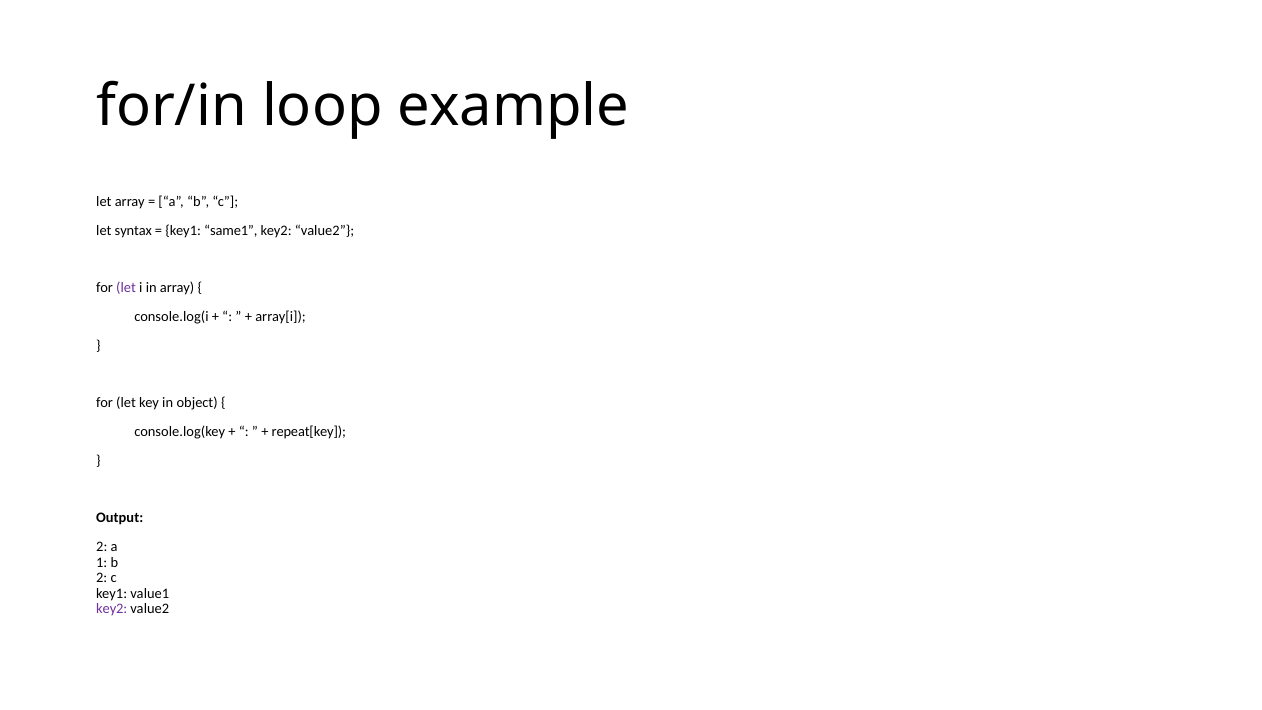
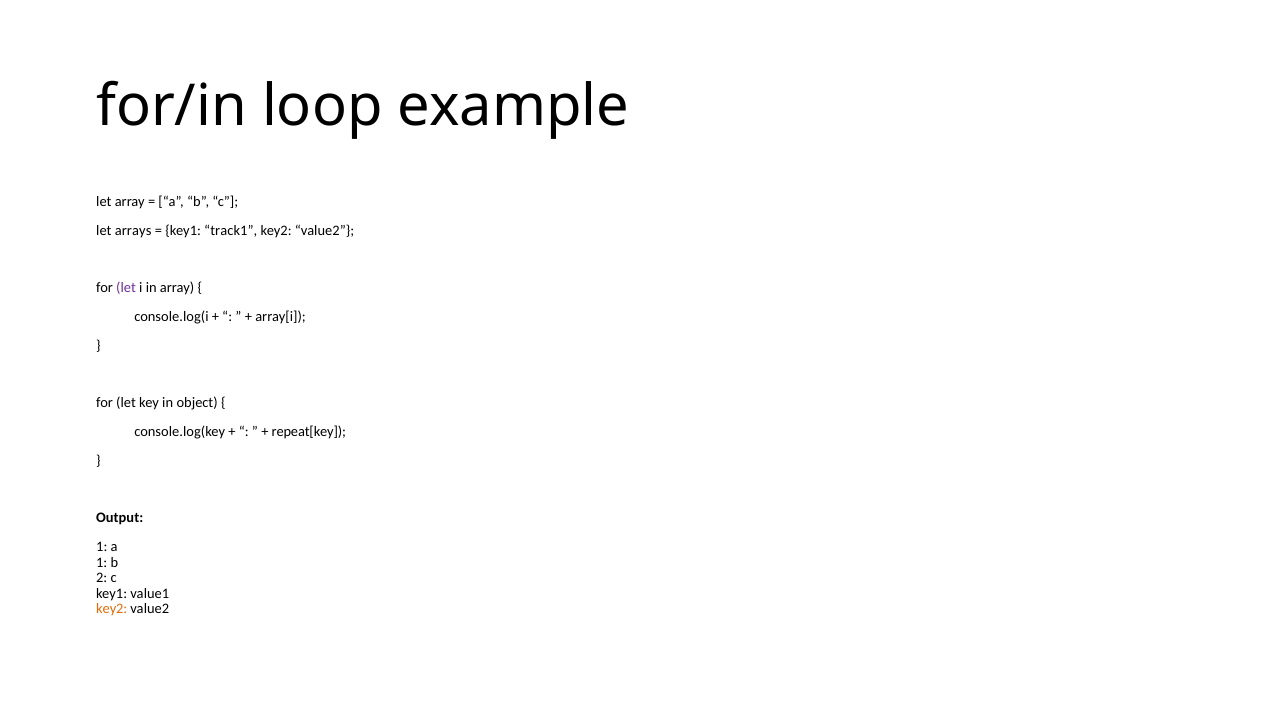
syntax: syntax -> arrays
same1: same1 -> track1
2 at (102, 547): 2 -> 1
key2 at (112, 609) colour: purple -> orange
